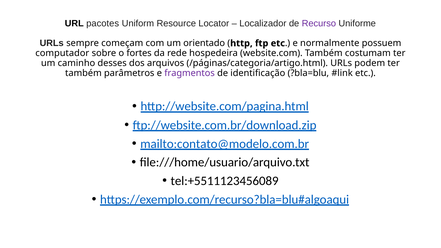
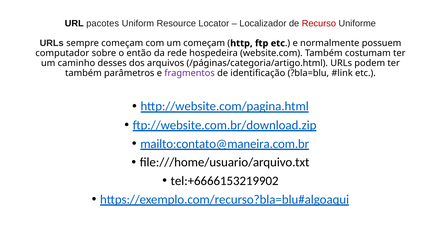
Recurso colour: purple -> red
um orientado: orientado -> começam
fortes: fortes -> então
mailto:contato@modelo.com.br: mailto:contato@modelo.com.br -> mailto:contato@maneira.com.br
tel:+5511123456089: tel:+5511123456089 -> tel:+6666153219902
